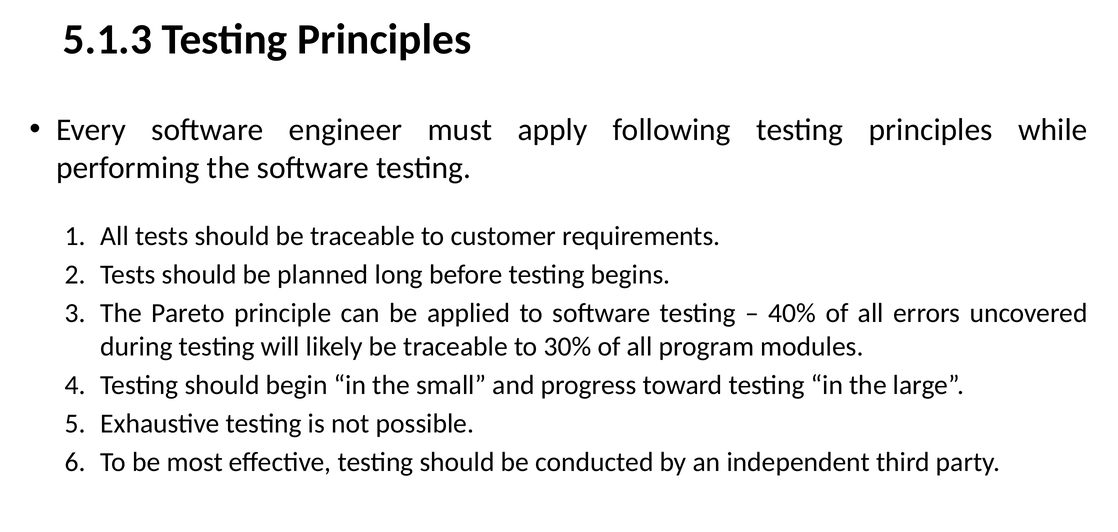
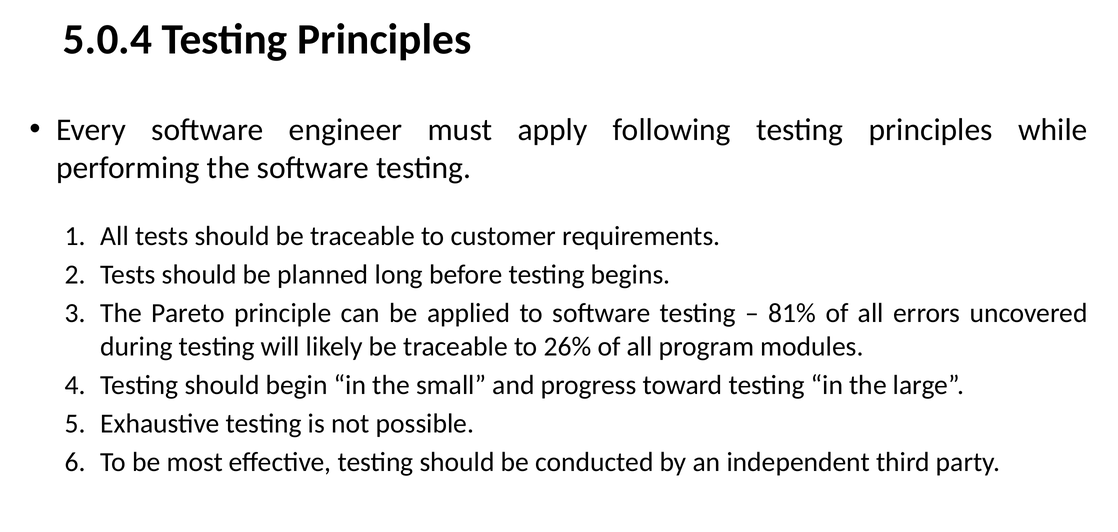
5.1.3: 5.1.3 -> 5.0.4
40%: 40% -> 81%
30%: 30% -> 26%
